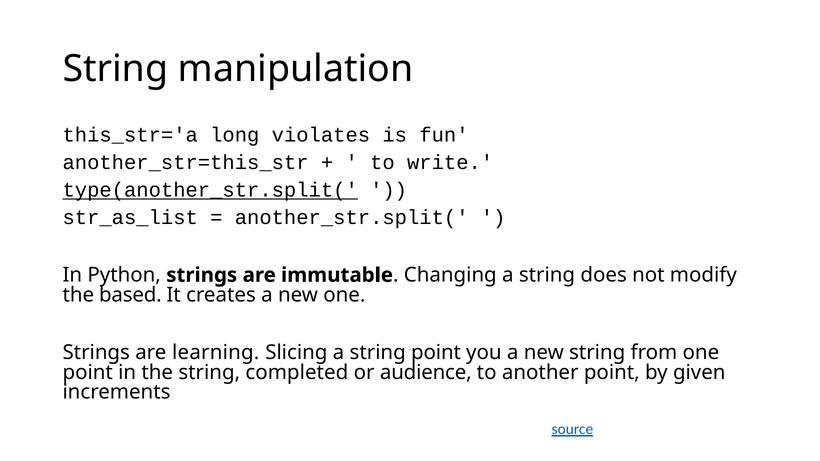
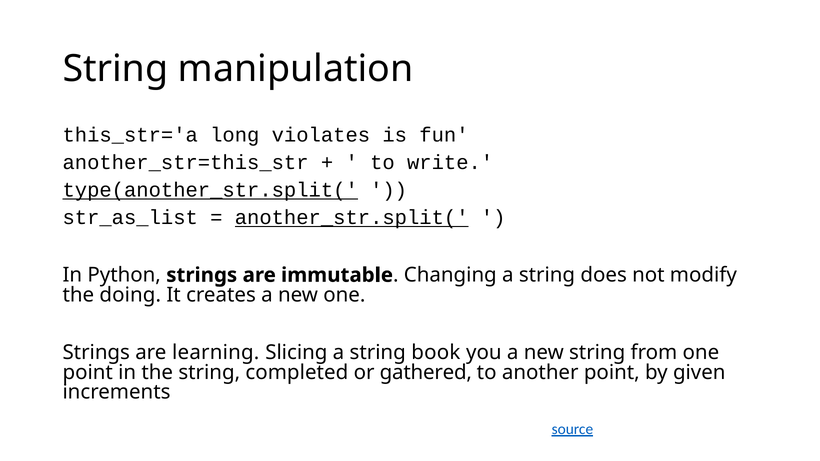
another_str.split( underline: none -> present
based: based -> doing
string point: point -> book
audience: audience -> gathered
